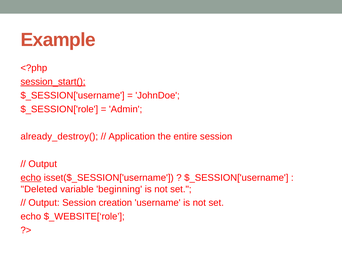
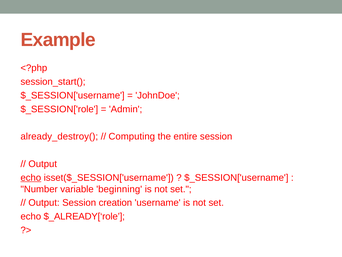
session_start( underline: present -> none
Application: Application -> Computing
Deleted: Deleted -> Number
$_WEBSITE[‘role: $_WEBSITE[‘role -> $_ALREADY[‘role
